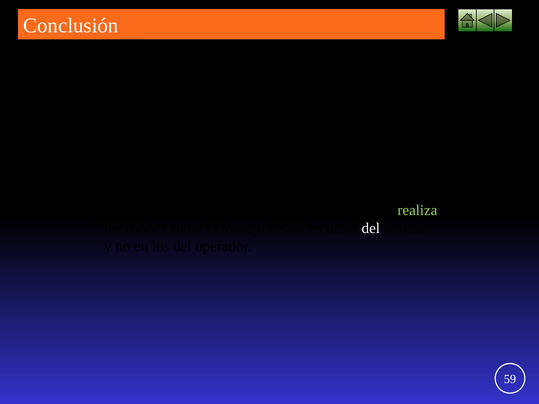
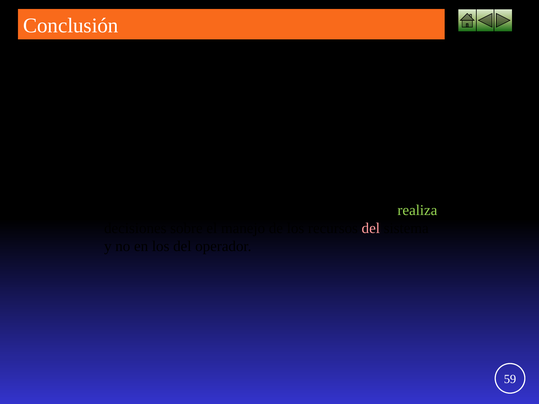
del at (371, 228) colour: white -> pink
